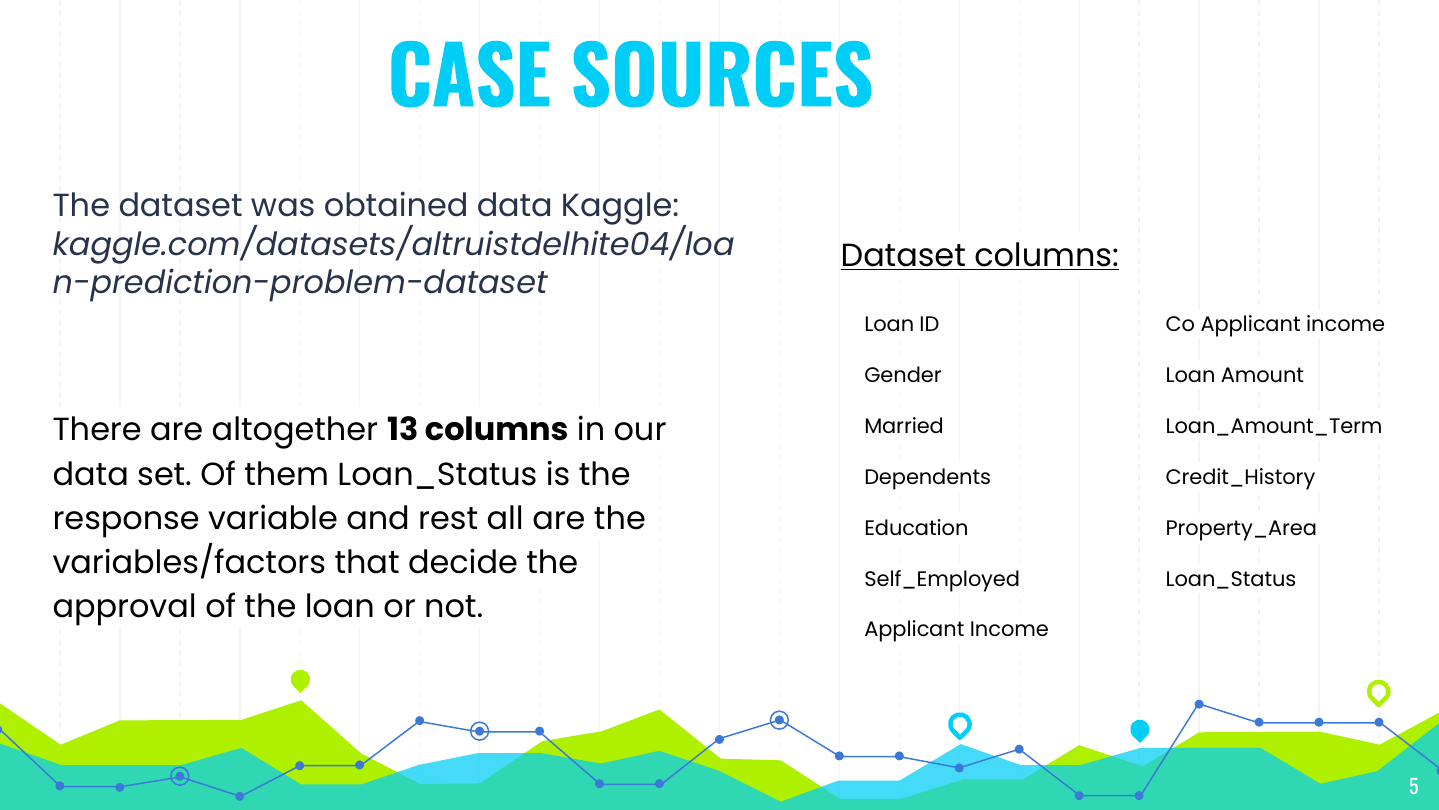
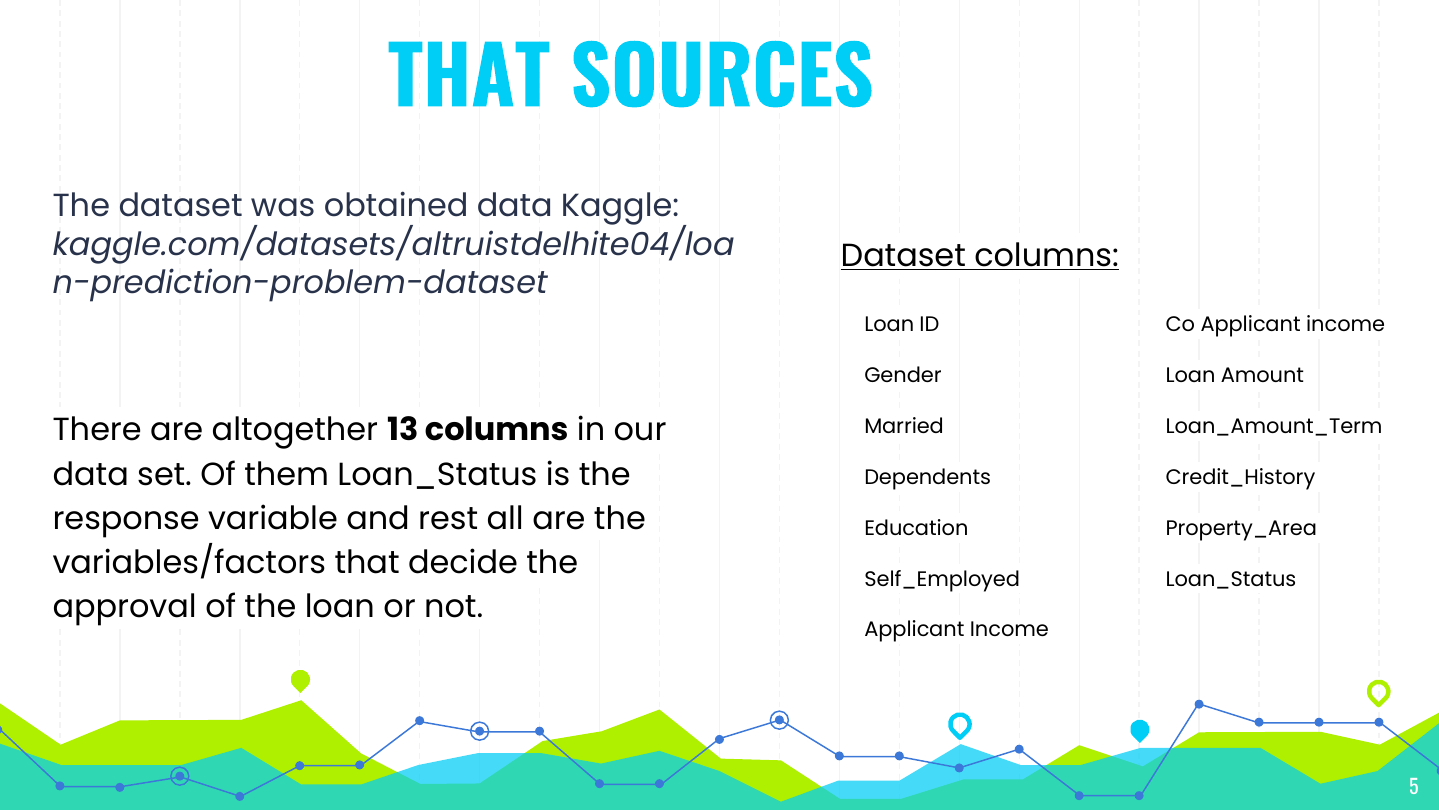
CASE at (469, 80): CASE -> THAT
